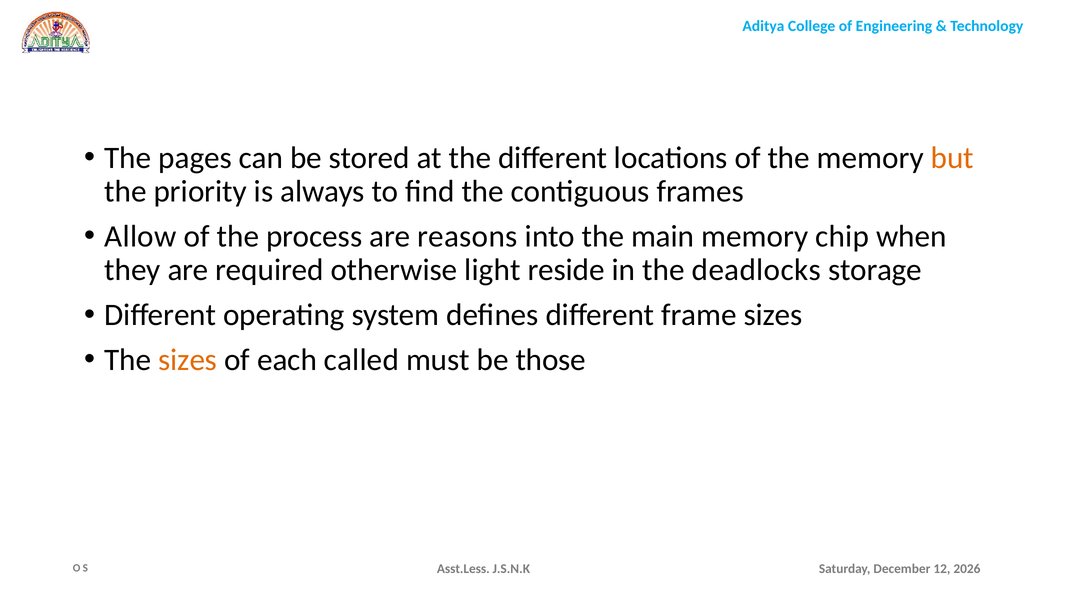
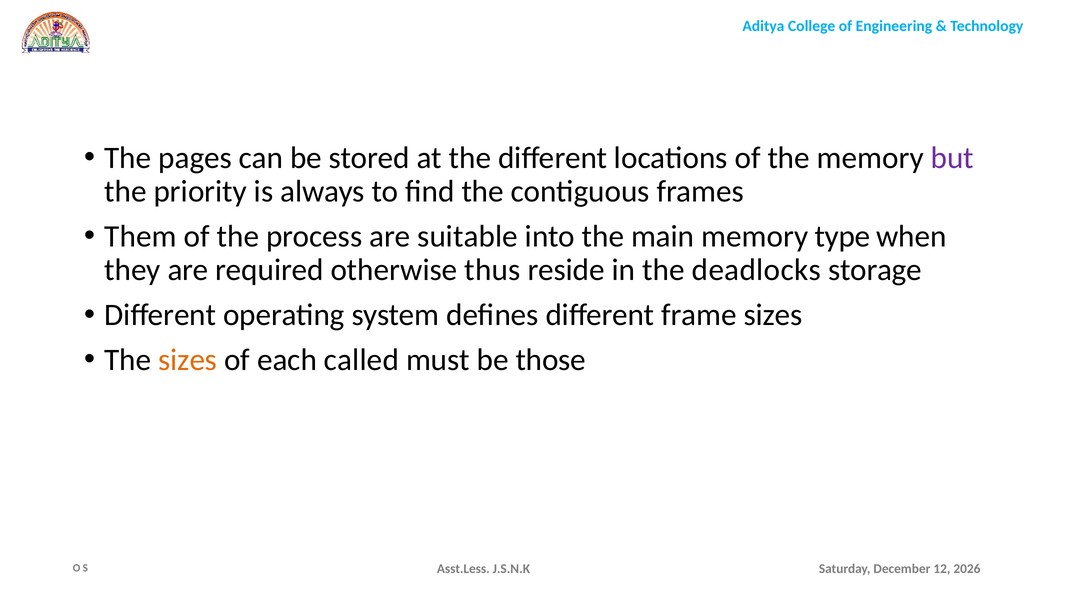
but colour: orange -> purple
Allow: Allow -> Them
reasons: reasons -> suitable
chip: chip -> type
light: light -> thus
